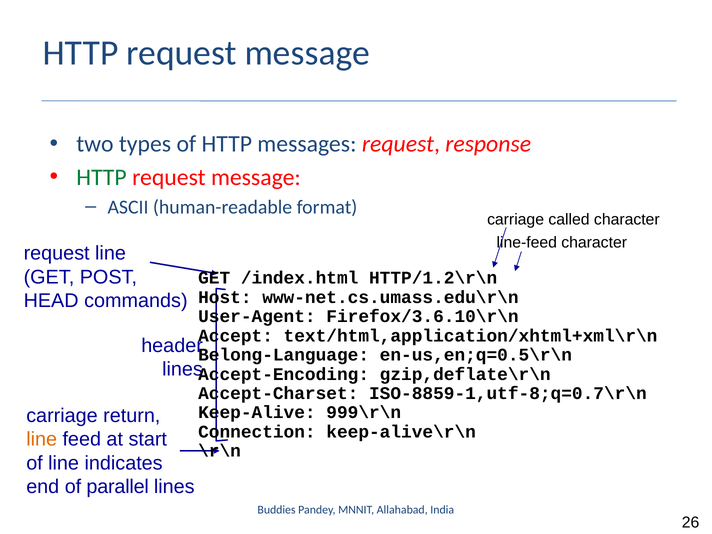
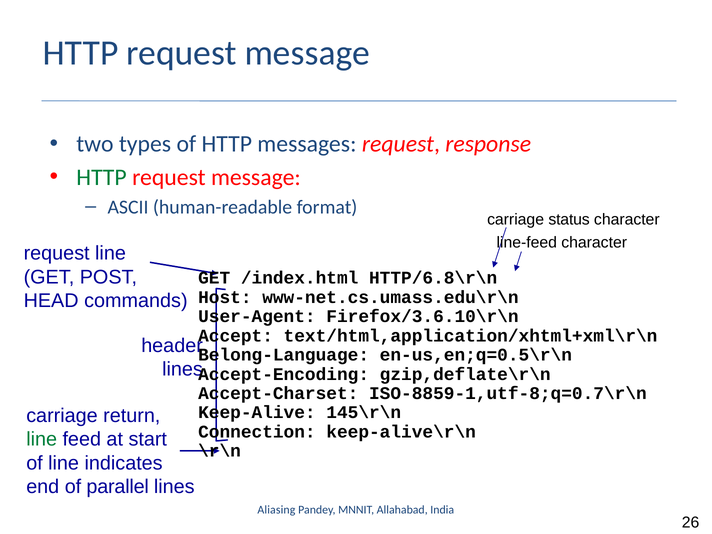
called: called -> status
HTTP/1.2\r\n: HTTP/1.2\r\n -> HTTP/6.8\r\n
999\r\n: 999\r\n -> 145\r\n
line at (42, 439) colour: orange -> green
Buddies: Buddies -> Aliasing
